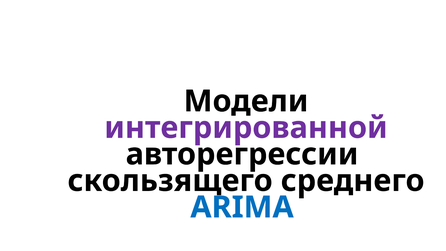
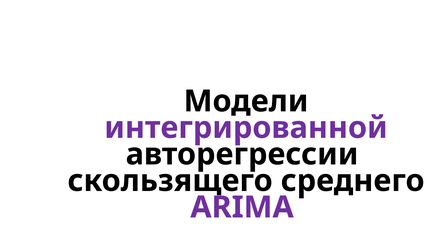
ARIMA colour: blue -> purple
